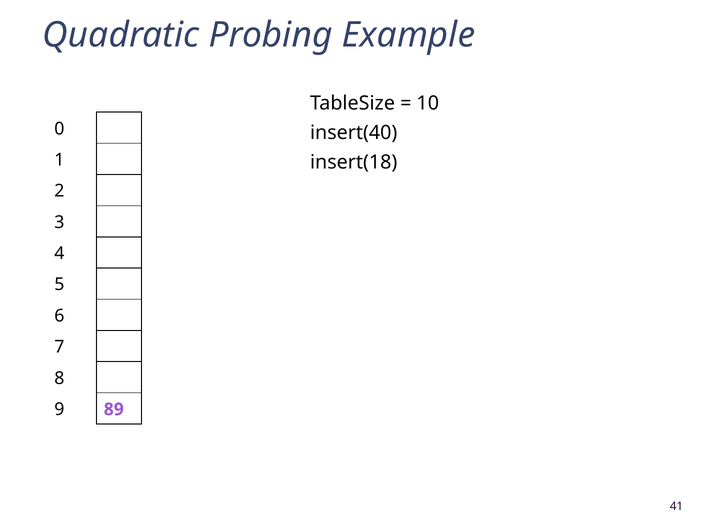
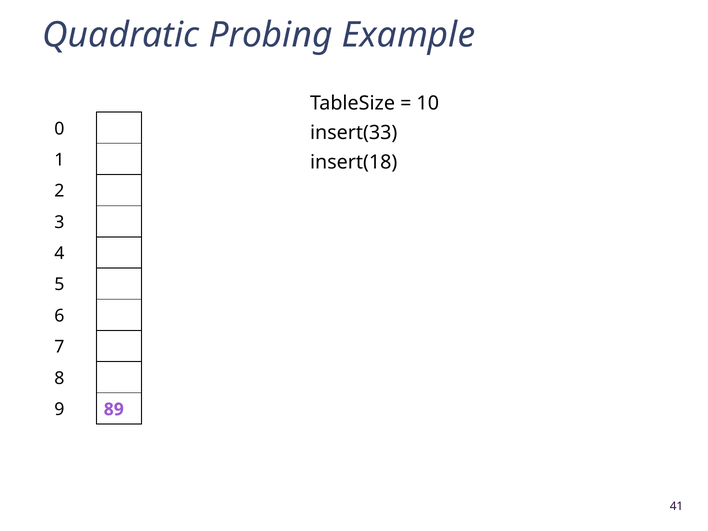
insert(40: insert(40 -> insert(33
